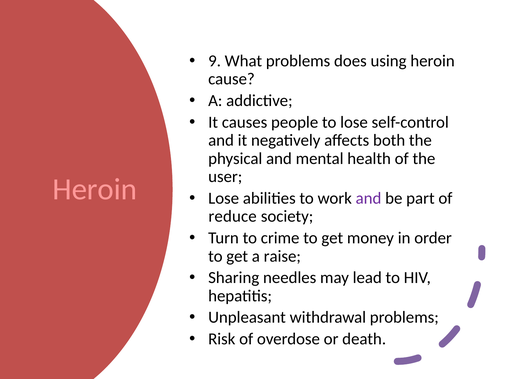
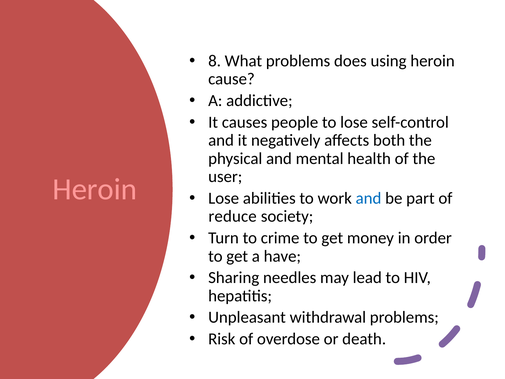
9: 9 -> 8
and at (369, 198) colour: purple -> blue
raise: raise -> have
